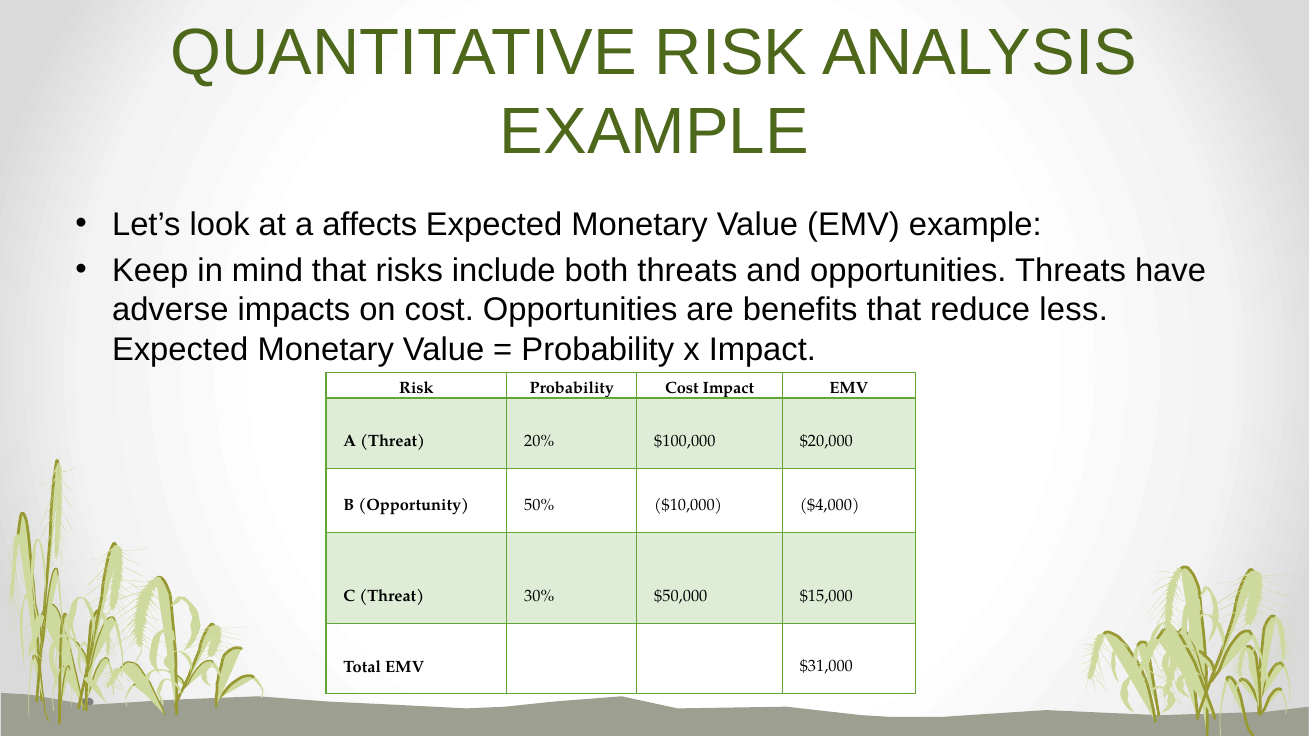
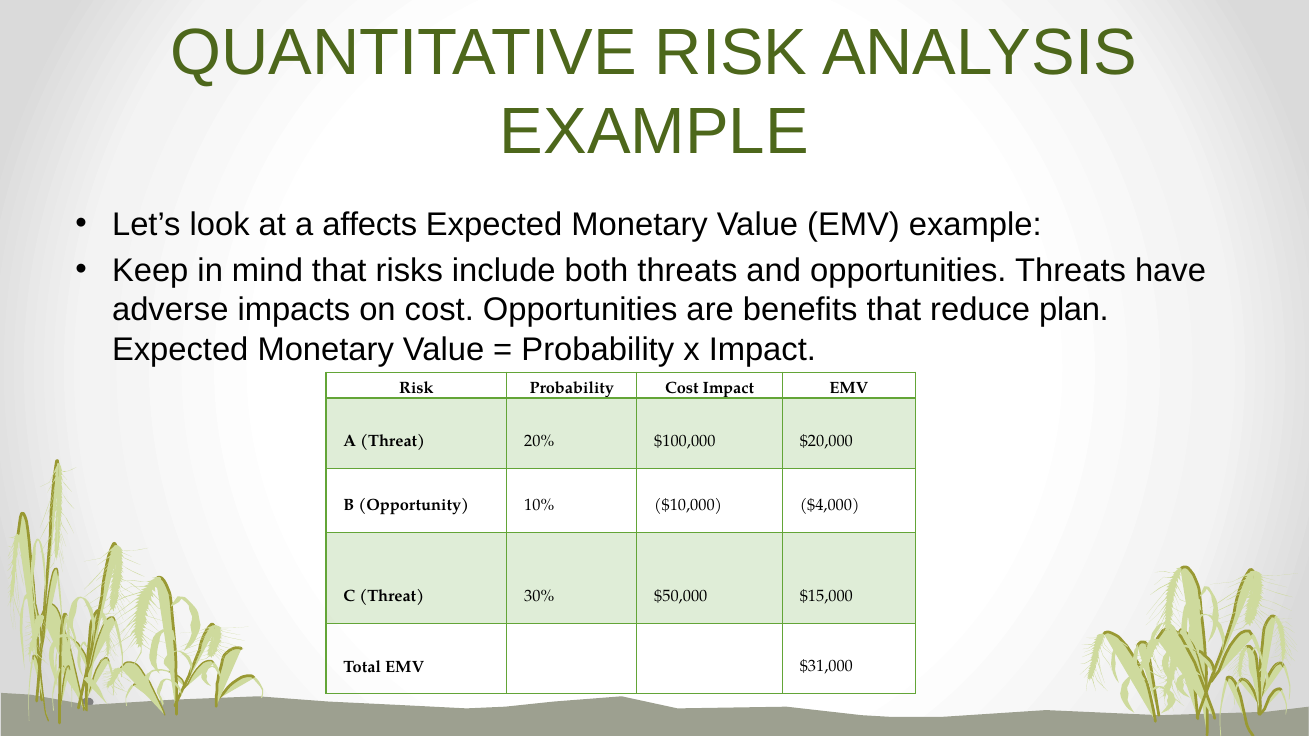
less: less -> plan
50%: 50% -> 10%
